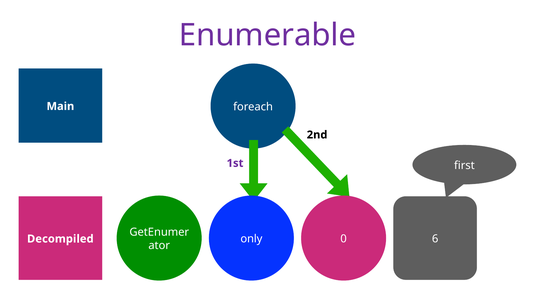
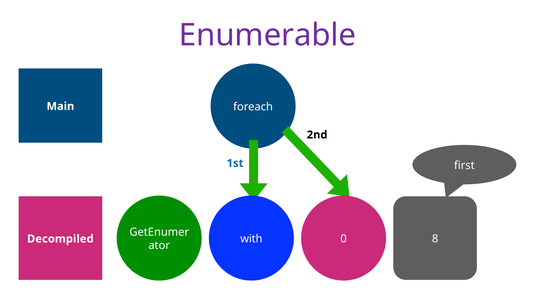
1st colour: purple -> blue
only: only -> with
6: 6 -> 8
